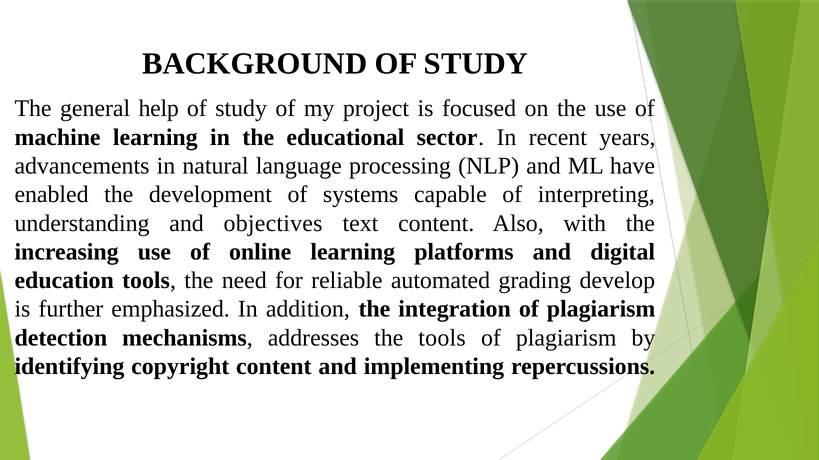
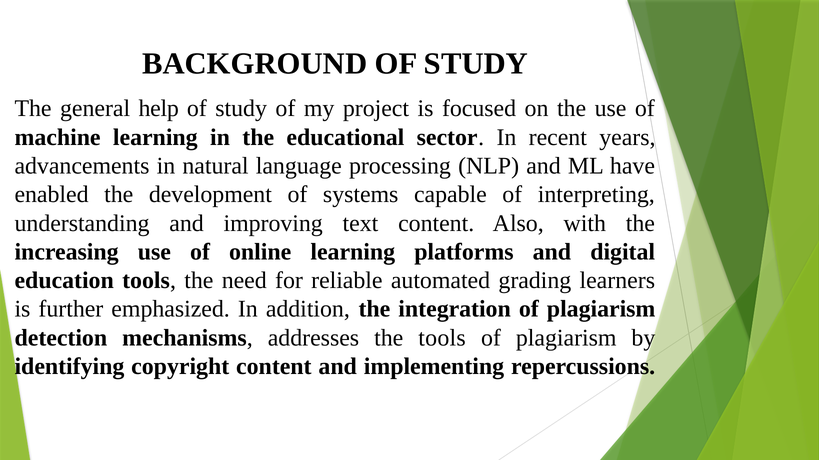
objectives: objectives -> improving
develop: develop -> learners
